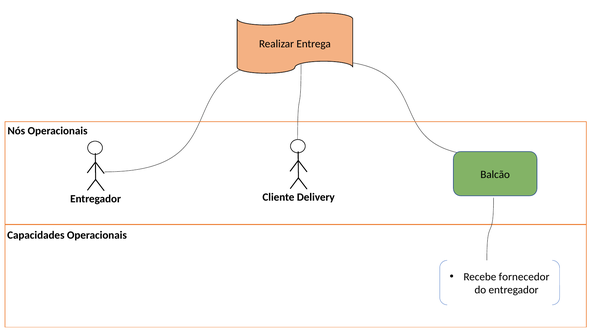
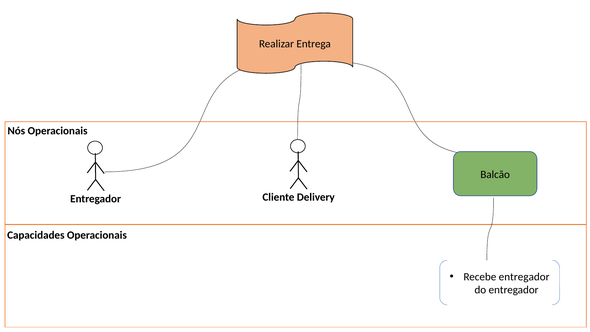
Recebe fornecedor: fornecedor -> entregador
